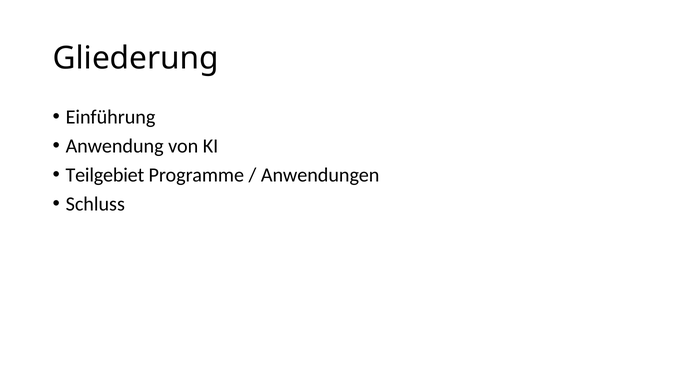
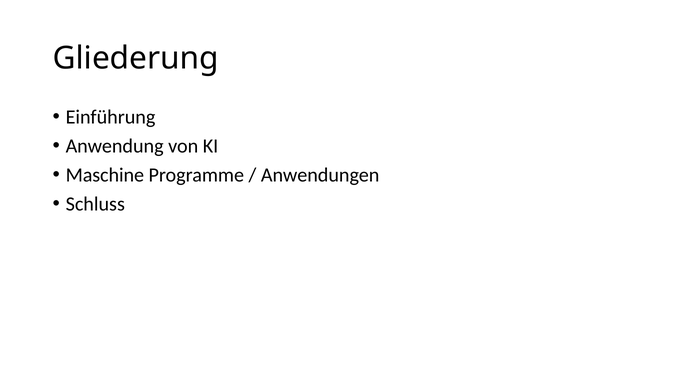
Teilgebiet: Teilgebiet -> Maschine
